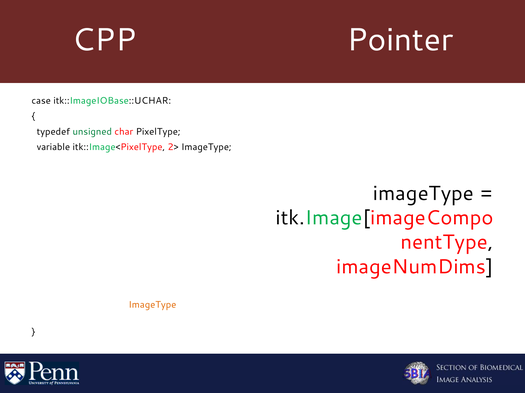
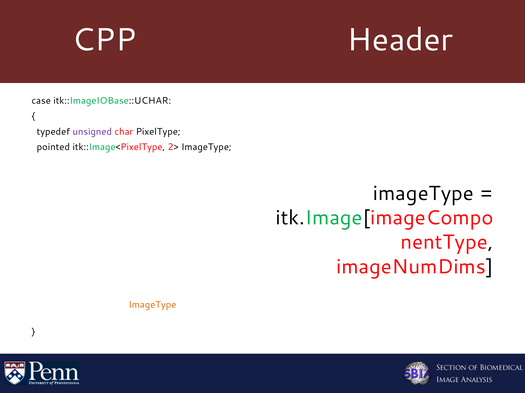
Pointer: Pointer -> Header
unsigned colour: green -> purple
variable: variable -> pointed
